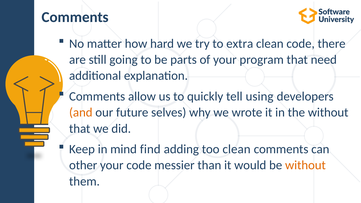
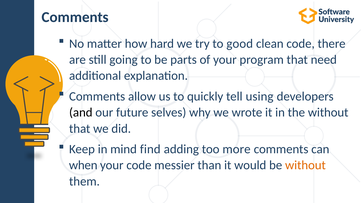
extra: extra -> good
and colour: orange -> black
too clean: clean -> more
other: other -> when
